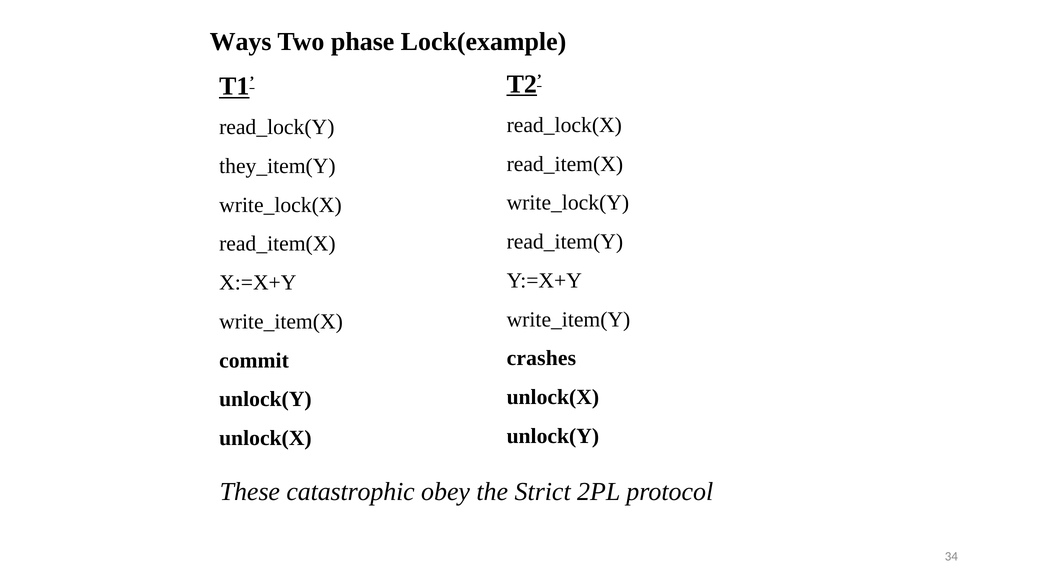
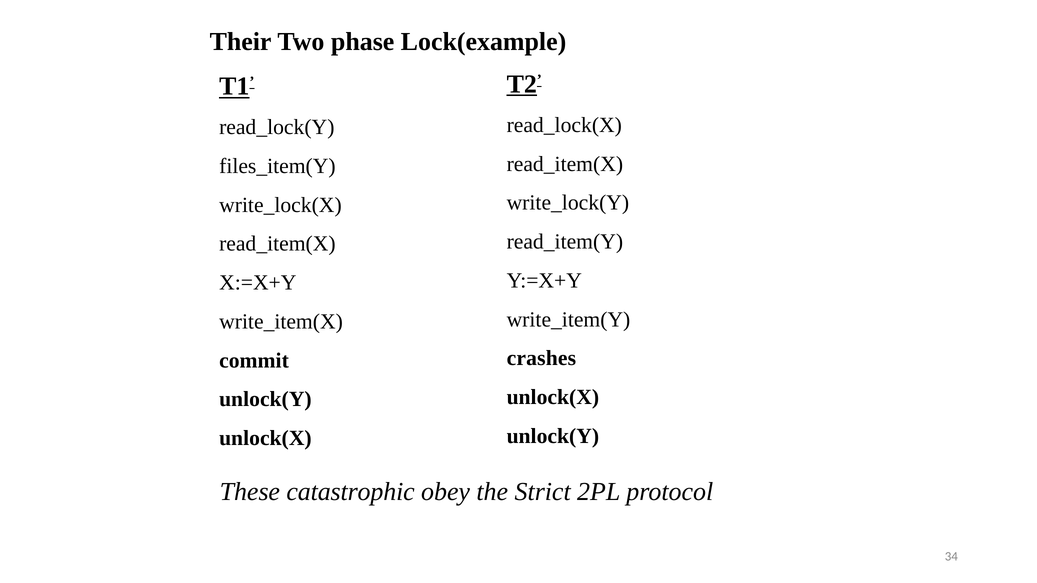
Ways: Ways -> Their
they_item(Y: they_item(Y -> files_item(Y
